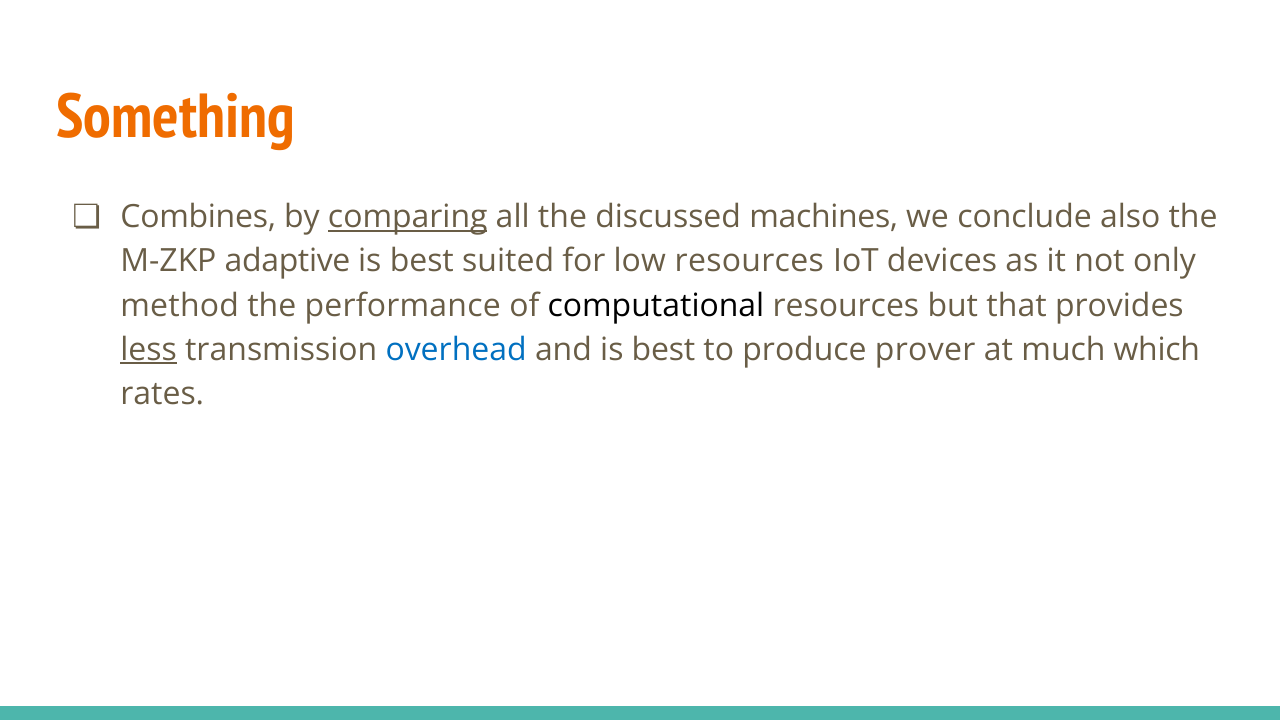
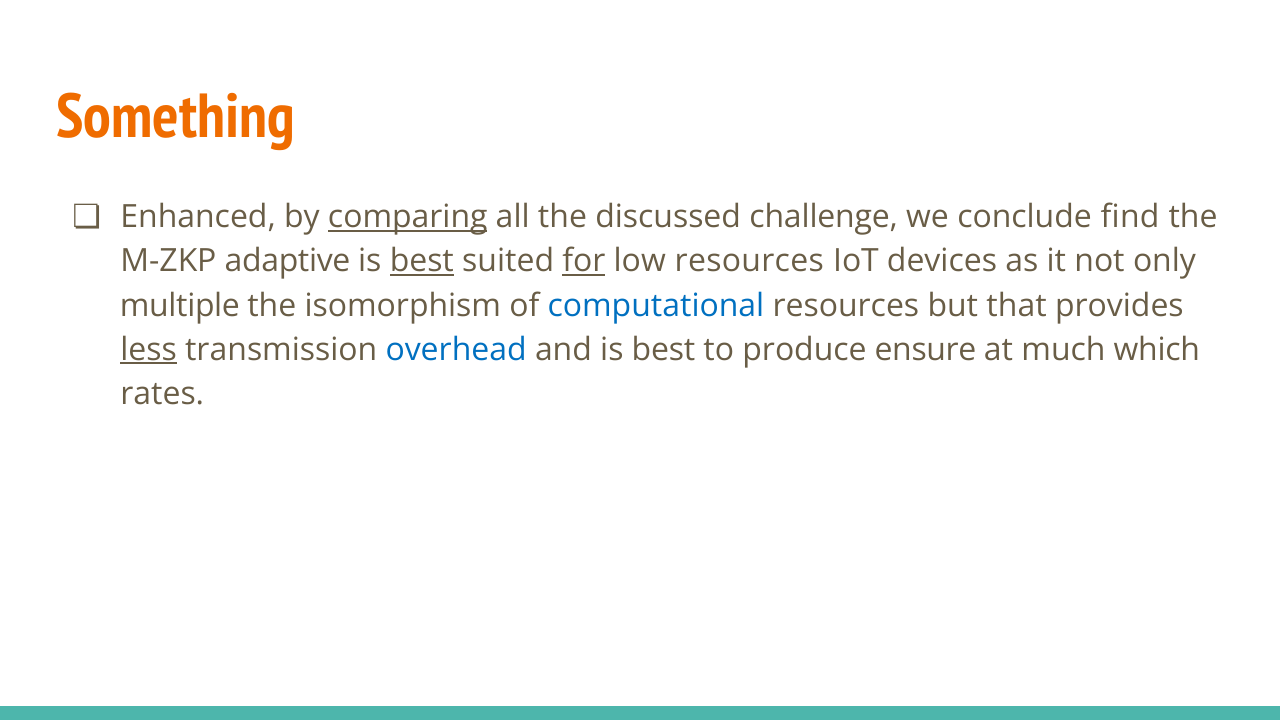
Combines: Combines -> Enhanced
machines: machines -> challenge
also: also -> find
best at (422, 261) underline: none -> present
for underline: none -> present
method: method -> multiple
performance: performance -> isomorphism
computational colour: black -> blue
prover: prover -> ensure
